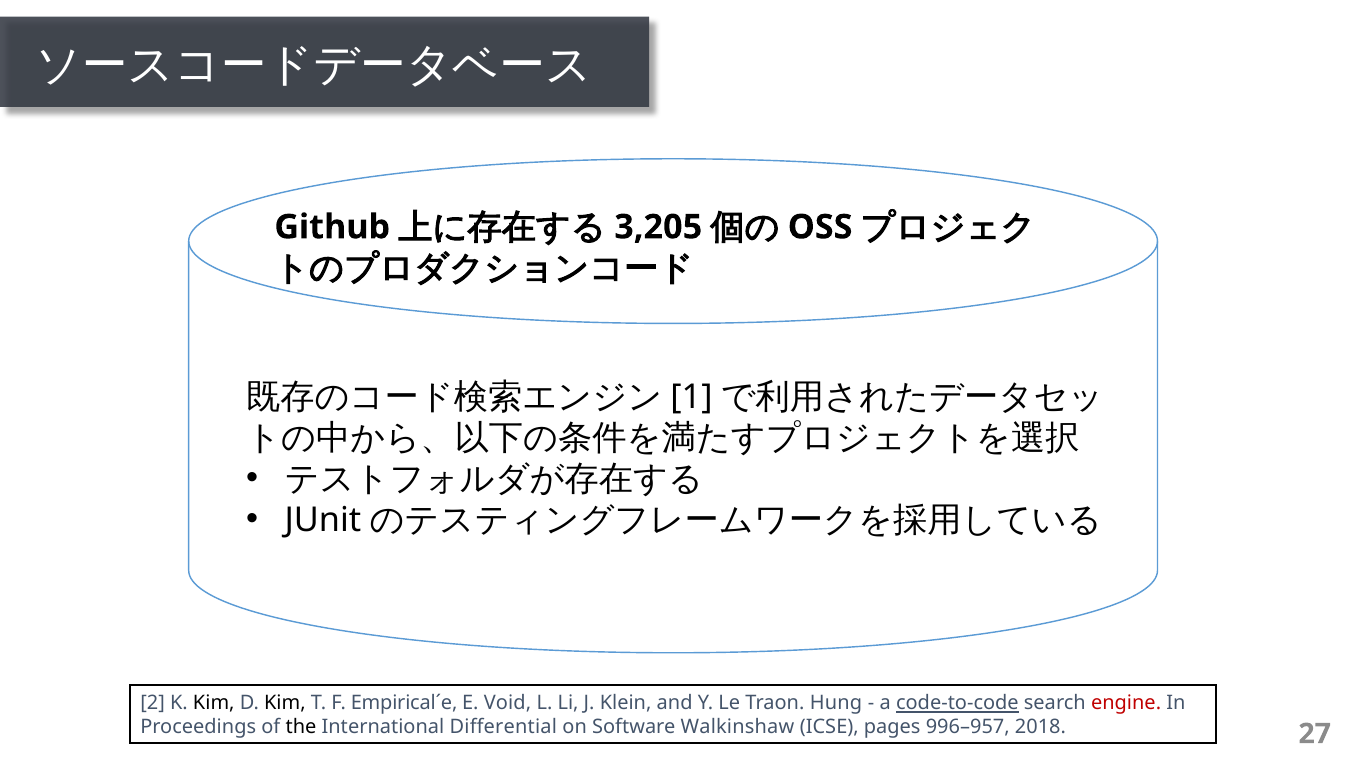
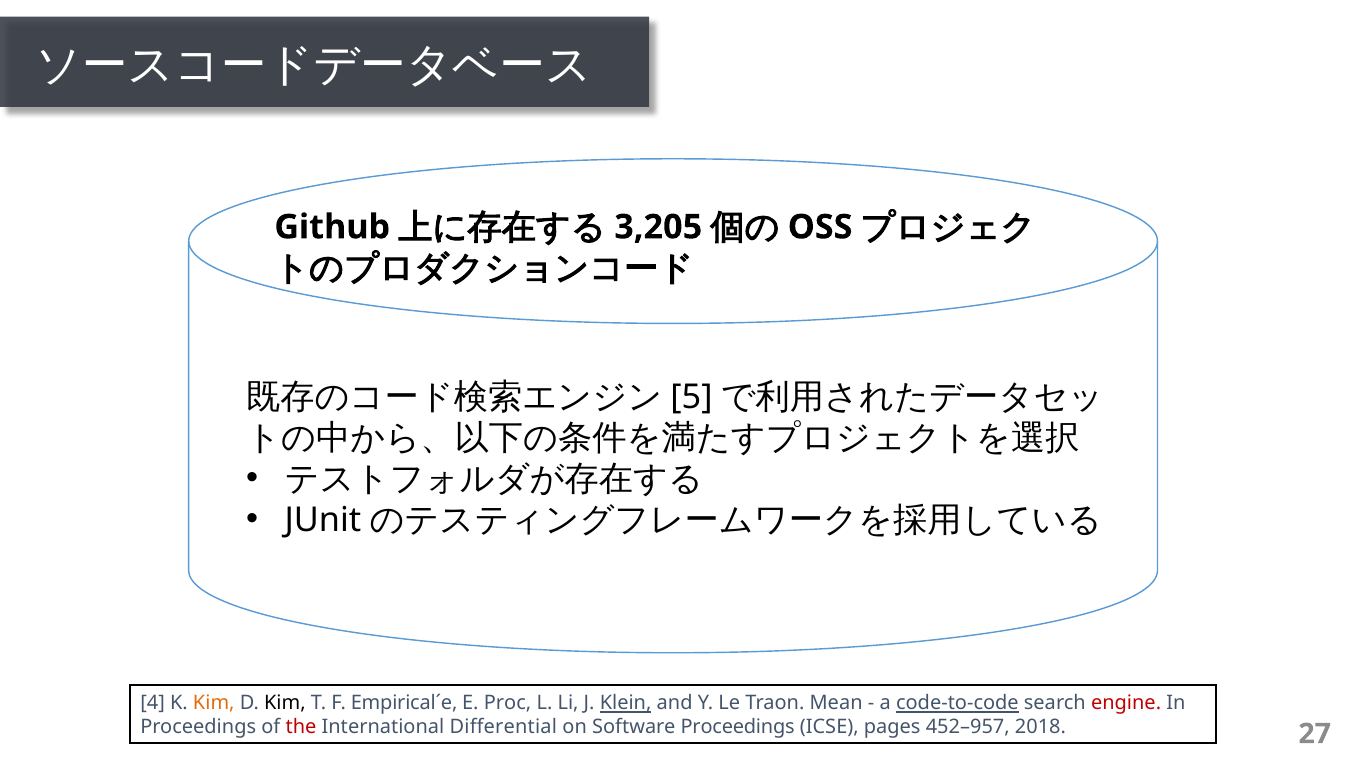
1: 1 -> 5
2: 2 -> 4
Kim at (214, 703) colour: black -> orange
Void: Void -> Proc
Klein underline: none -> present
Hung: Hung -> Mean
the colour: black -> red
Software Walkinshaw: Walkinshaw -> Proceedings
996–957: 996–957 -> 452–957
